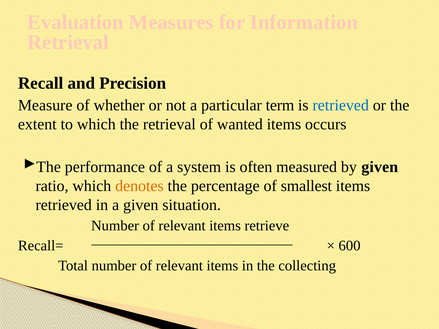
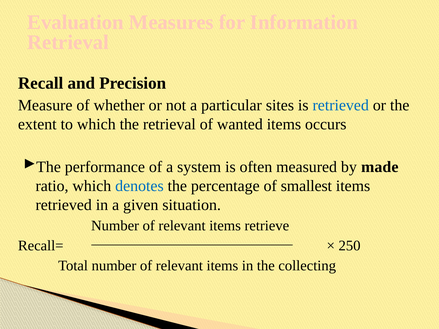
term: term -> sites
by given: given -> made
denotes colour: orange -> blue
600: 600 -> 250
